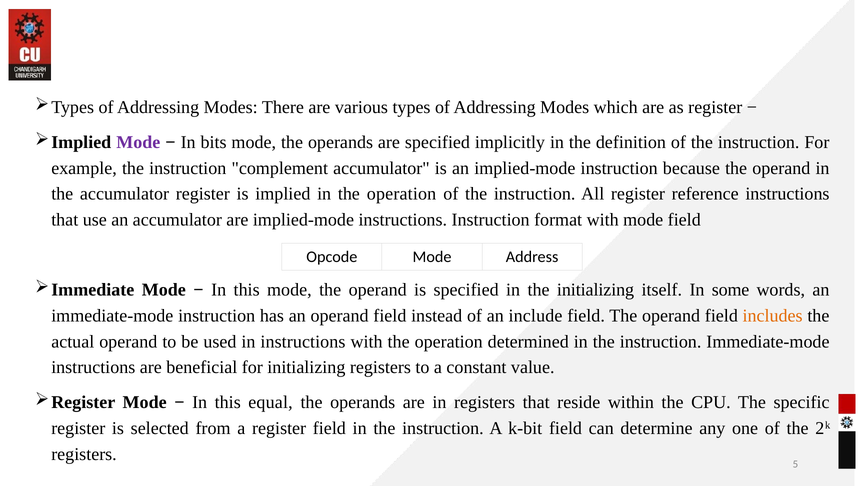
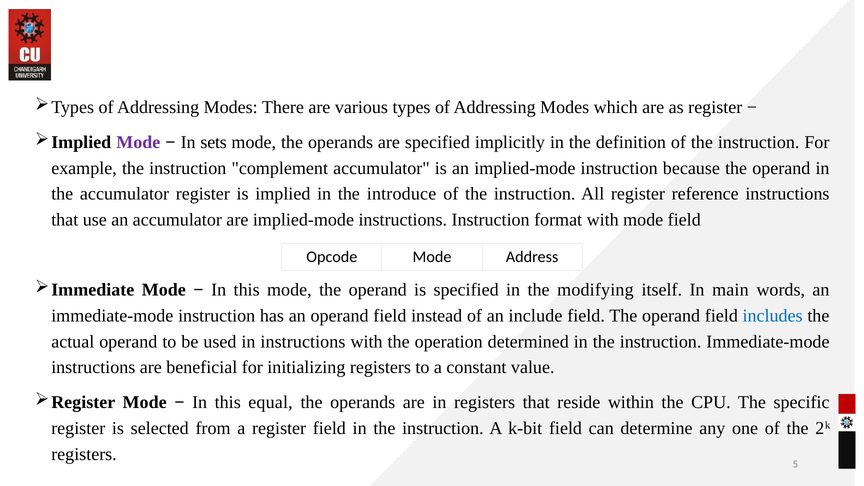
bits: bits -> sets
in the operation: operation -> introduce
the initializing: initializing -> modifying
some: some -> main
includes colour: orange -> blue
